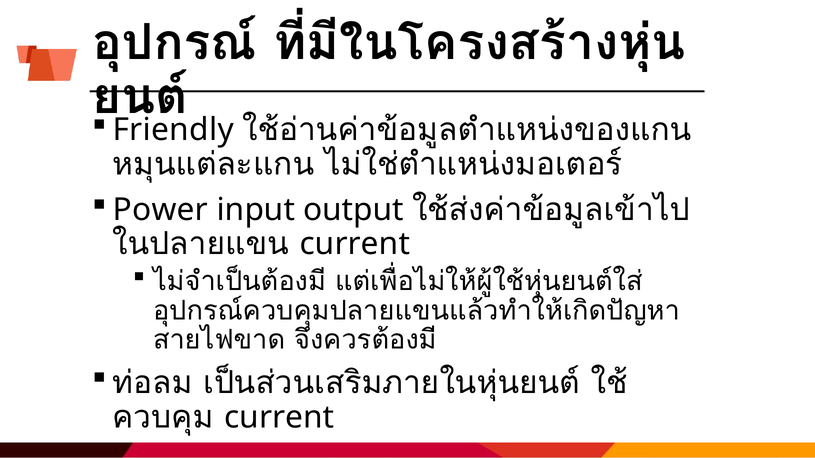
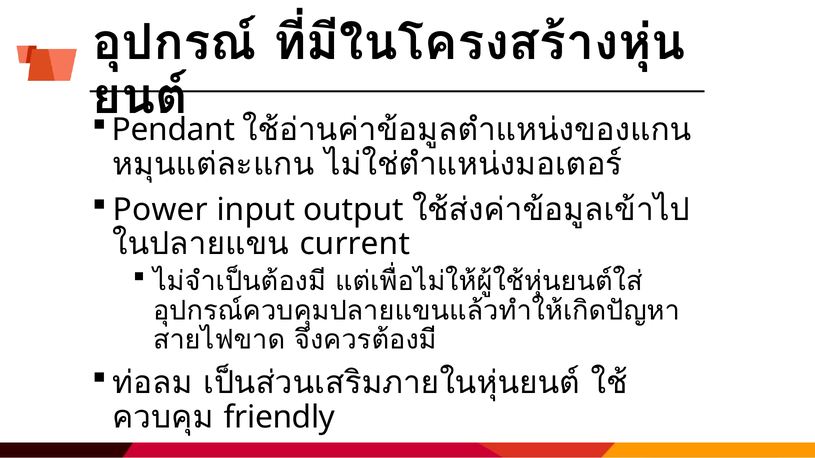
Friendly: Friendly -> Pendant
current at (279, 418): current -> friendly
